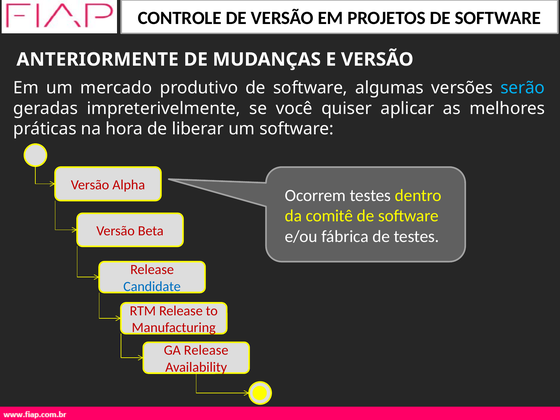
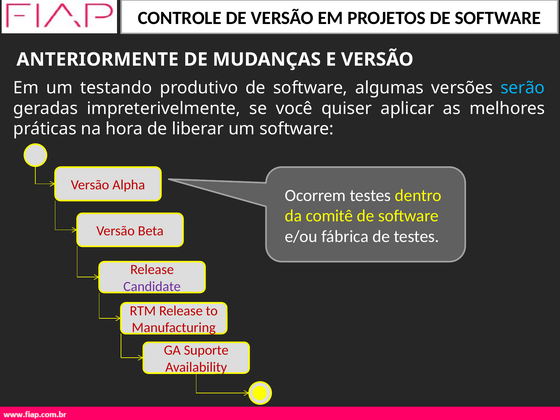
mercado: mercado -> testando
Candidate colour: blue -> purple
GA Release: Release -> Suporte
